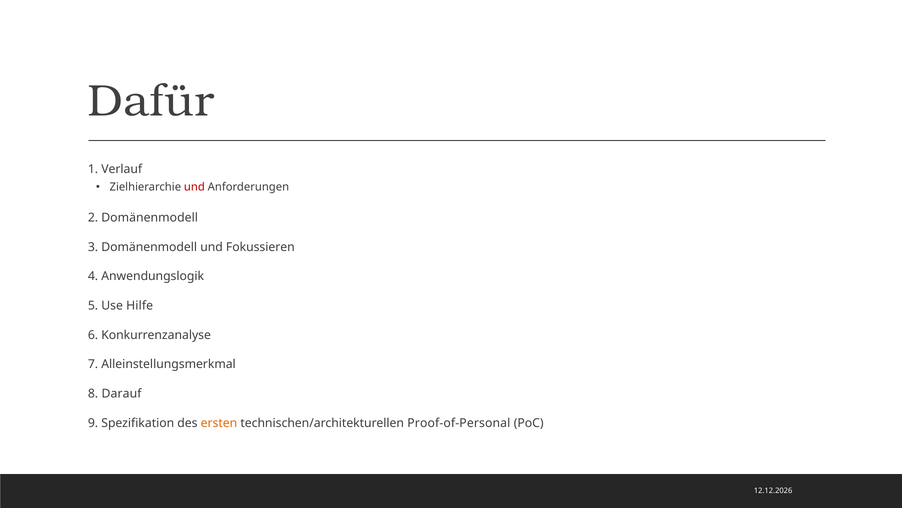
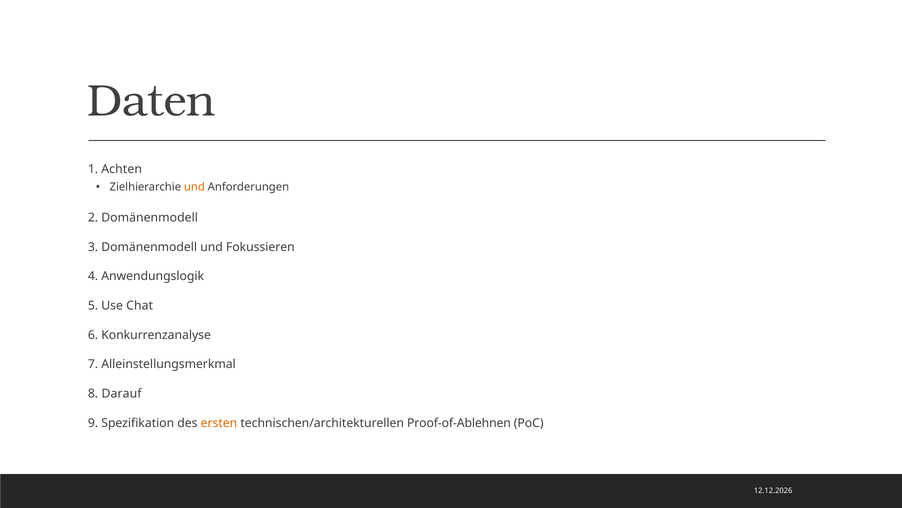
Dafür: Dafür -> Daten
Verlauf: Verlauf -> Achten
und at (194, 187) colour: red -> orange
Hilfe: Hilfe -> Chat
Proof-of-Personal: Proof-of-Personal -> Proof-of-Ablehnen
